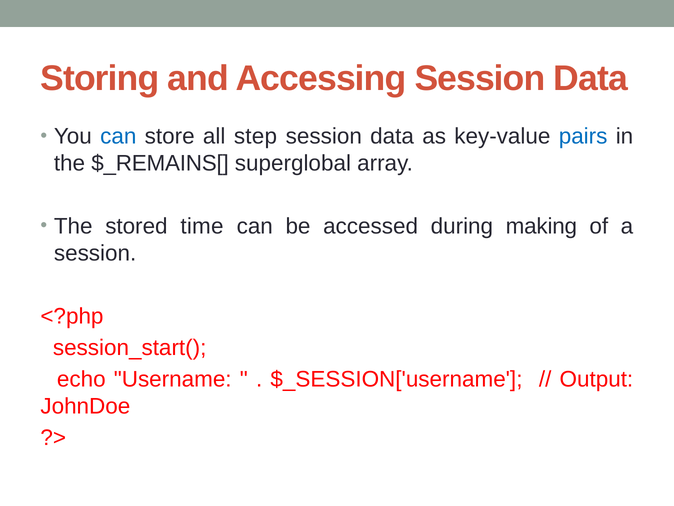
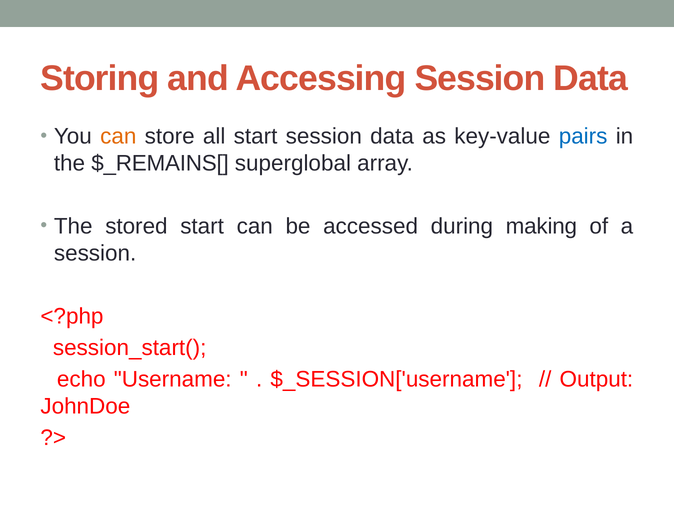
can at (118, 136) colour: blue -> orange
all step: step -> start
stored time: time -> start
